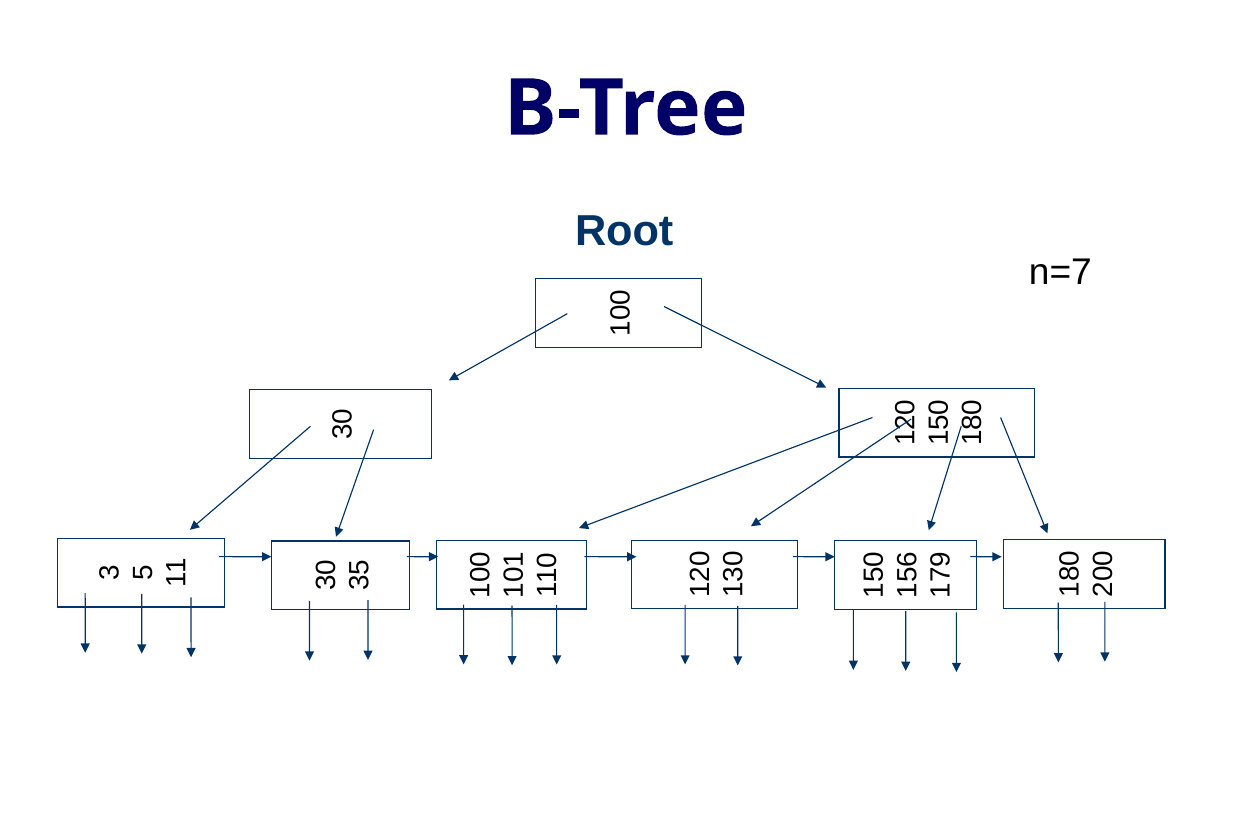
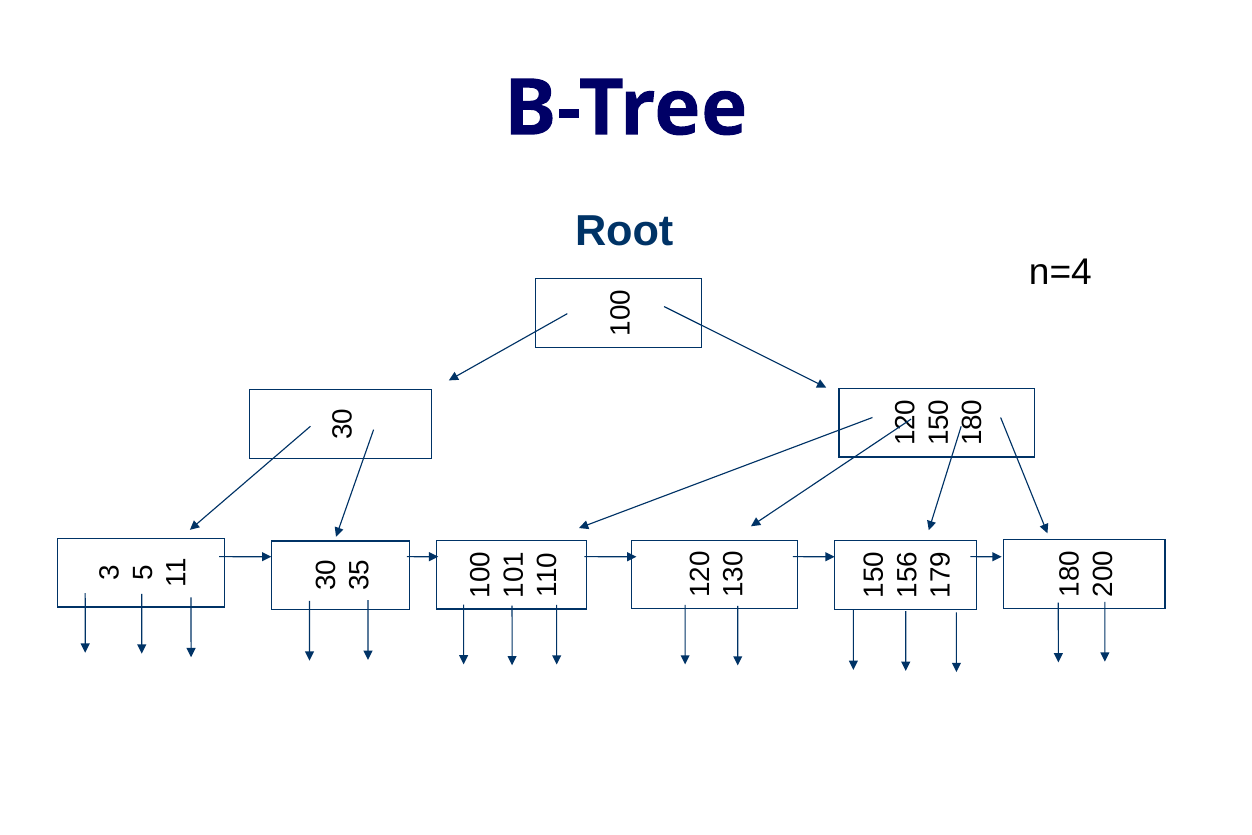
n=7: n=7 -> n=4
